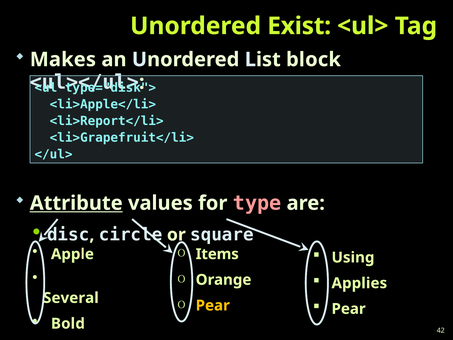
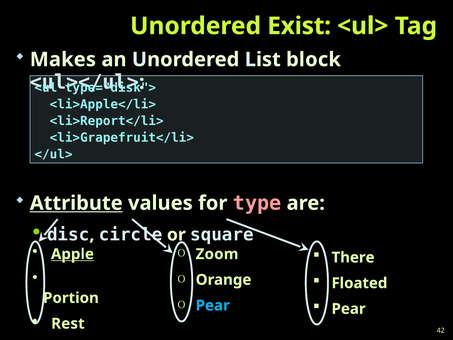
Items: Items -> Zoom
Apple underline: none -> present
Using: Using -> There
Applies: Applies -> Floated
Several: Several -> Portion
Pear at (213, 305) colour: yellow -> light blue
Bold: Bold -> Rest
